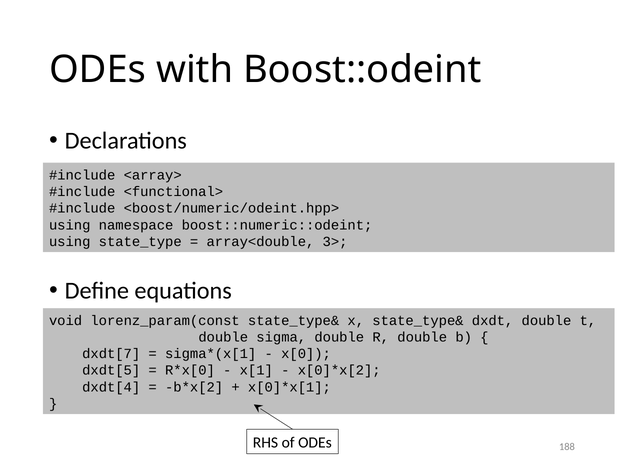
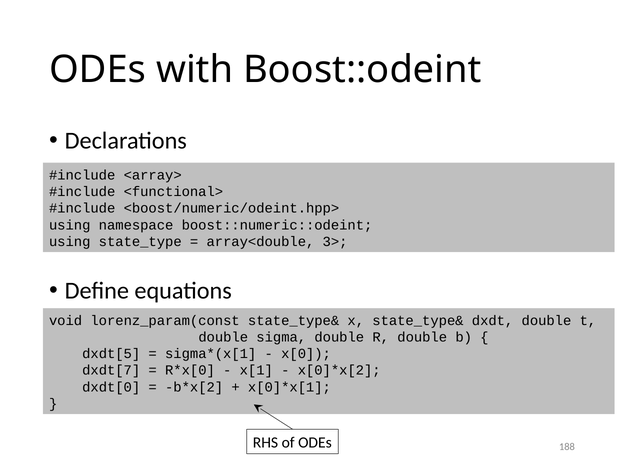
dxdt[7: dxdt[7 -> dxdt[5
dxdt[5: dxdt[5 -> dxdt[7
dxdt[4: dxdt[4 -> dxdt[0
